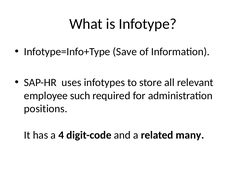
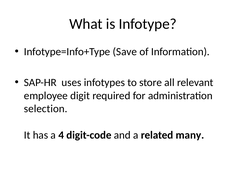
such: such -> digit
positions: positions -> selection
